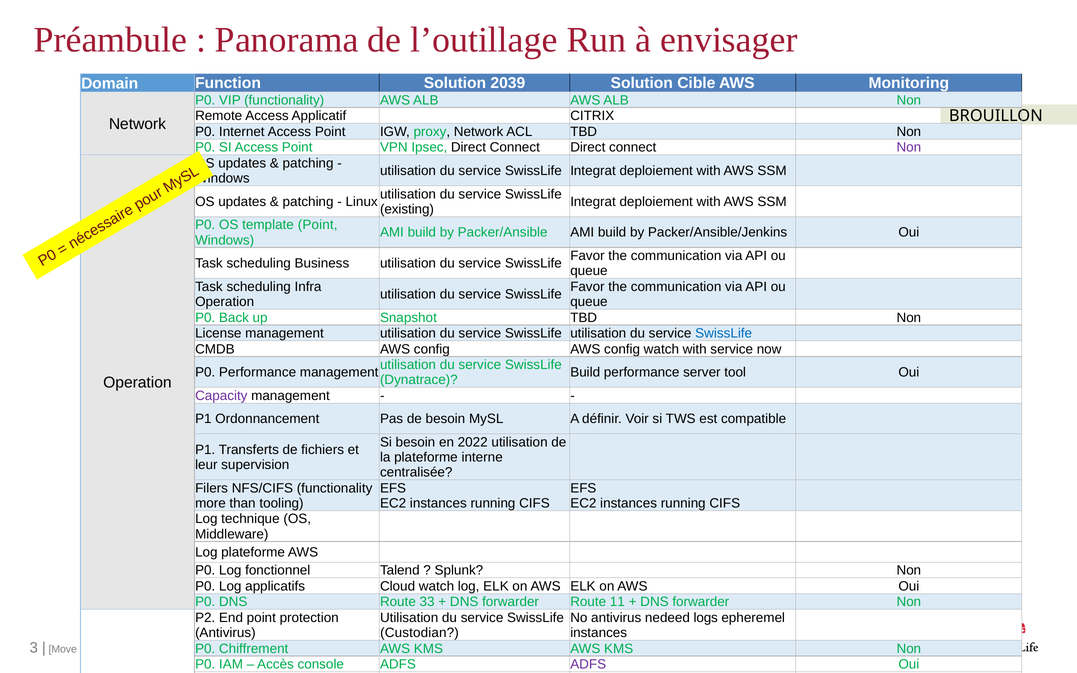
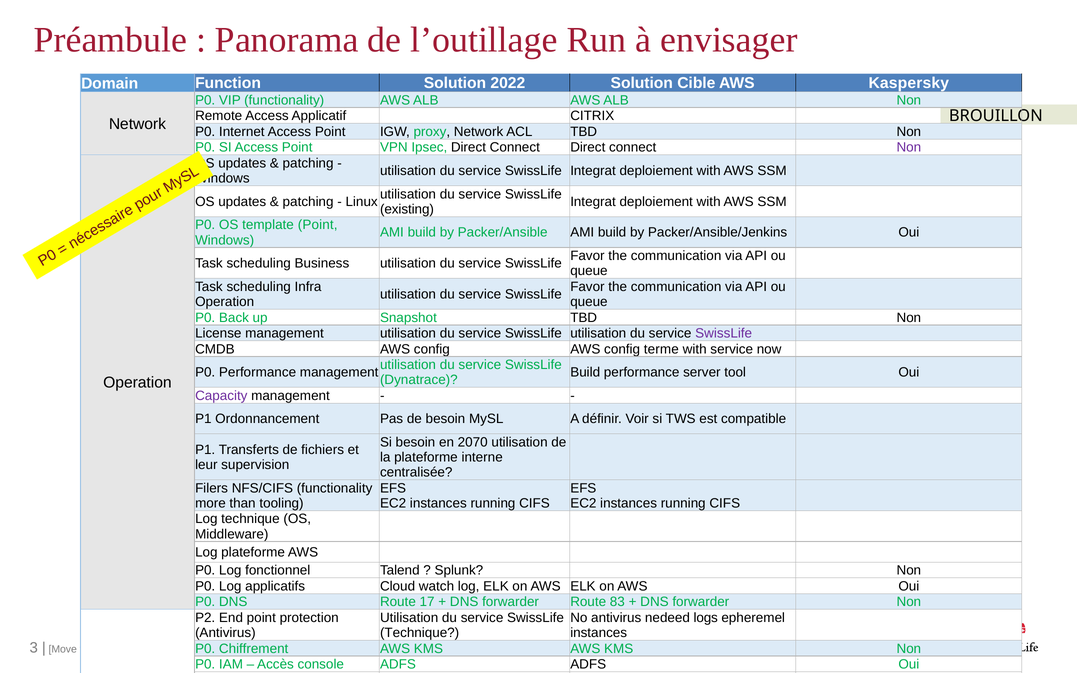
2039: 2039 -> 2022
AWS Monitoring: Monitoring -> Kaspersky
SwissLife at (724, 333) colour: blue -> purple
config watch: watch -> terme
2022: 2022 -> 2070
33: 33 -> 17
11: 11 -> 83
Custodian at (420, 633): Custodian -> Technique
ADFS at (588, 665) colour: purple -> black
